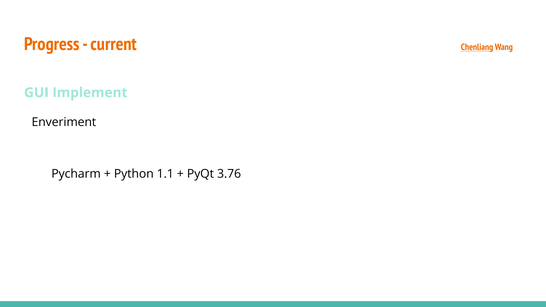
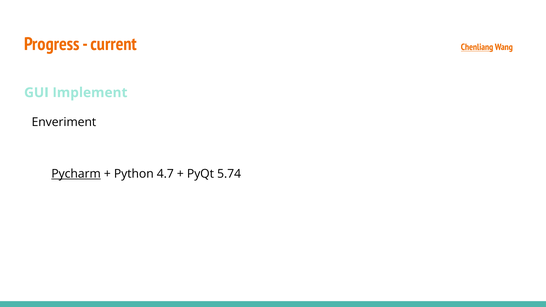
Pycharm underline: none -> present
1.1: 1.1 -> 4.7
3.76: 3.76 -> 5.74
